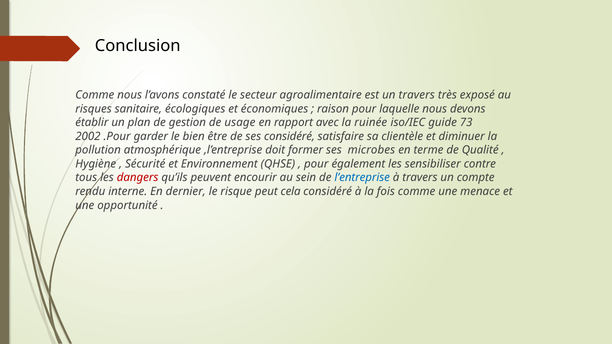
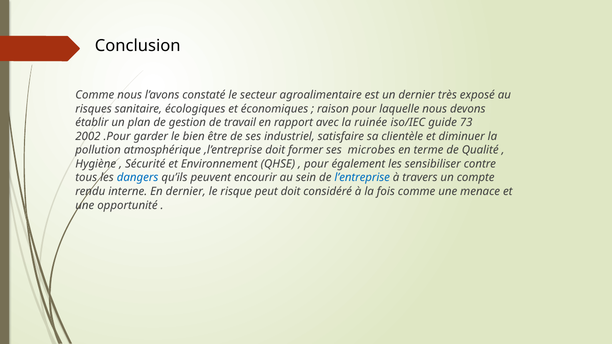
un travers: travers -> dernier
usage: usage -> travail
ses considéré: considéré -> industriel
dangers colour: red -> blue
peut cela: cela -> doit
